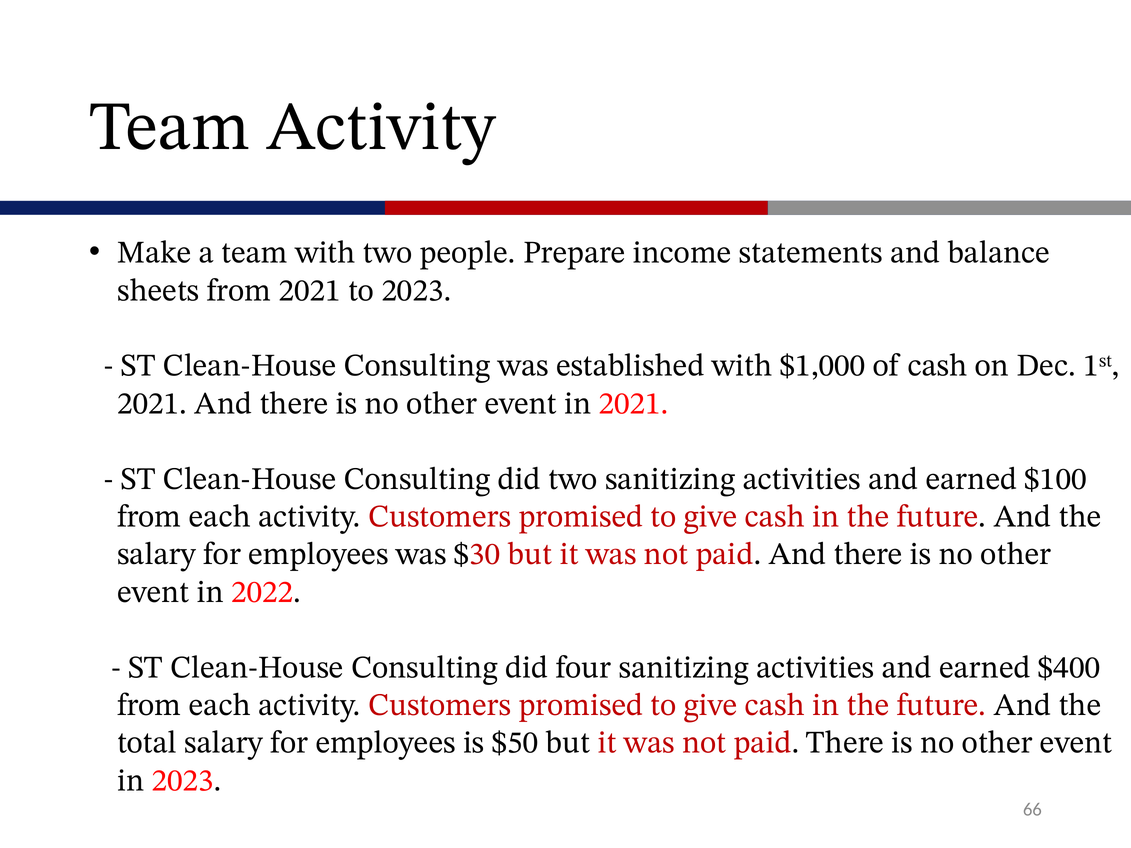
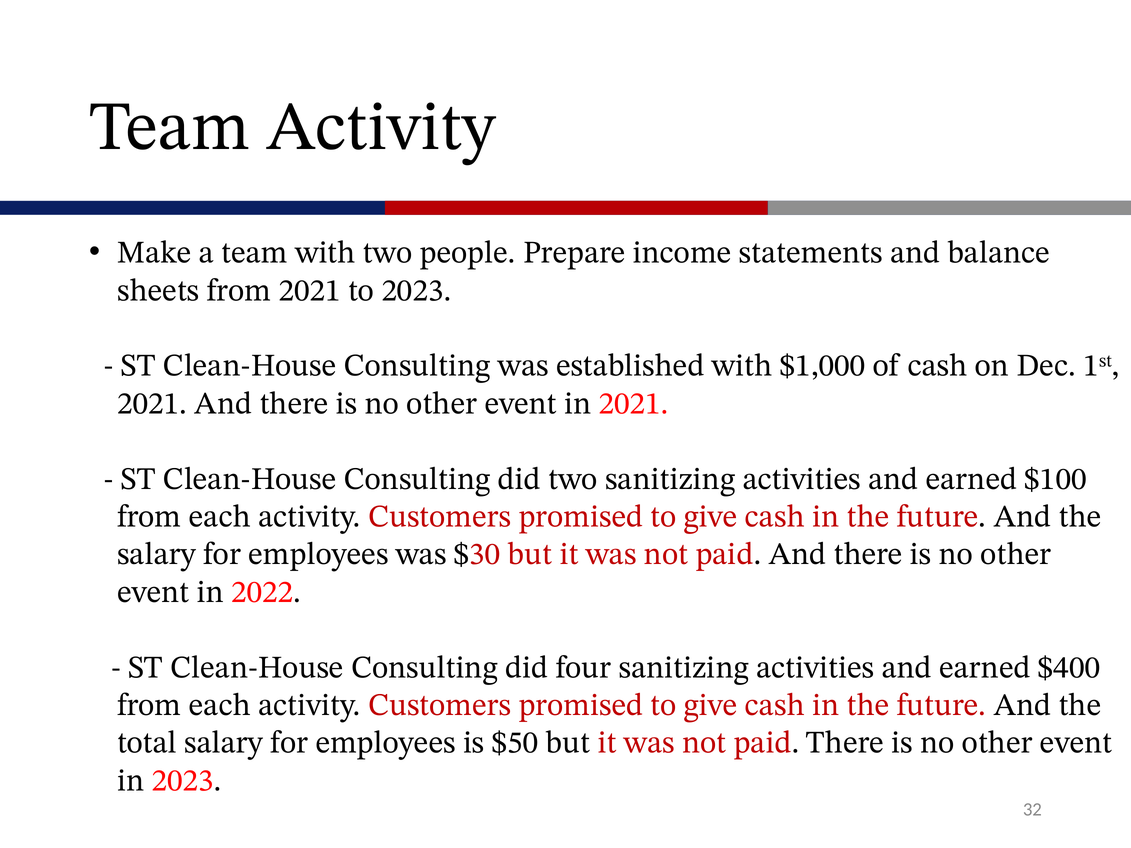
66: 66 -> 32
